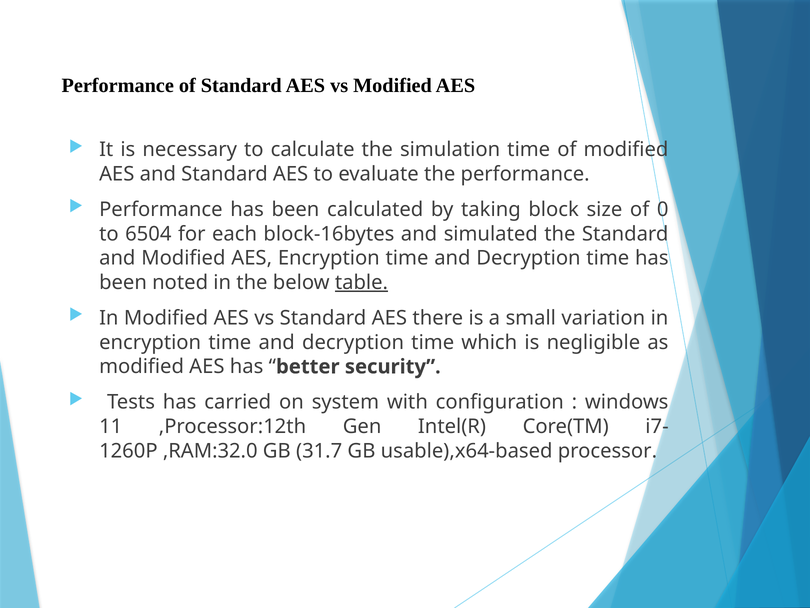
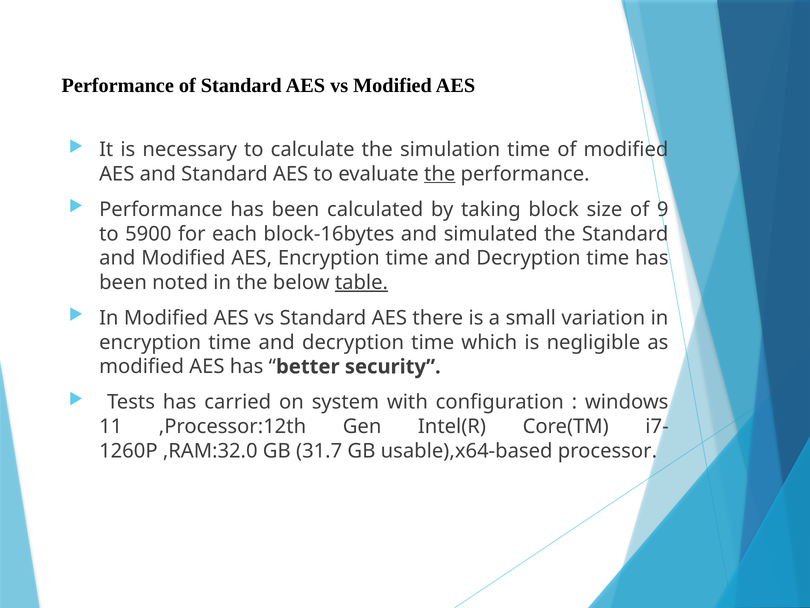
the at (440, 174) underline: none -> present
0: 0 -> 9
6504: 6504 -> 5900
